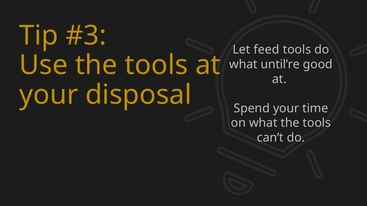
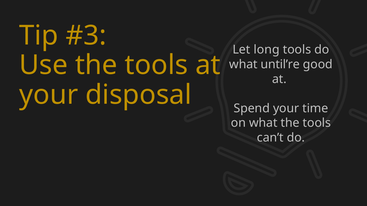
feed: feed -> long
